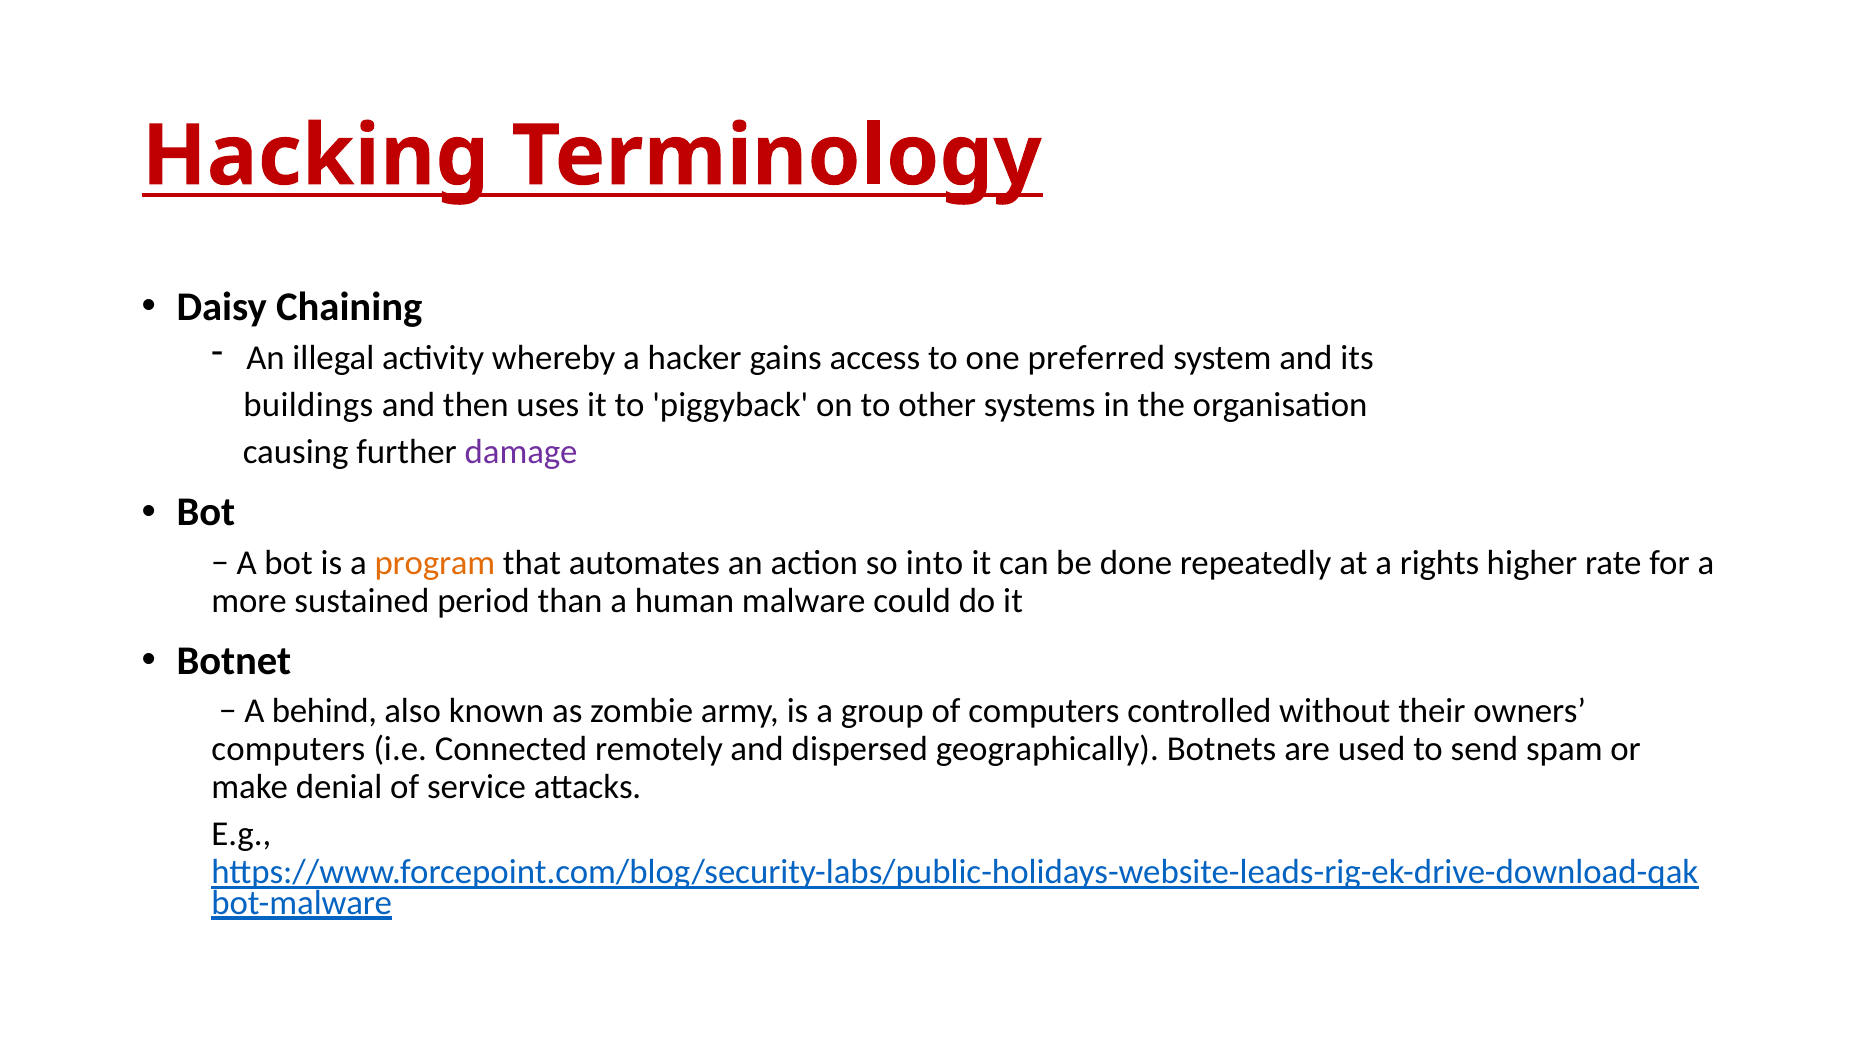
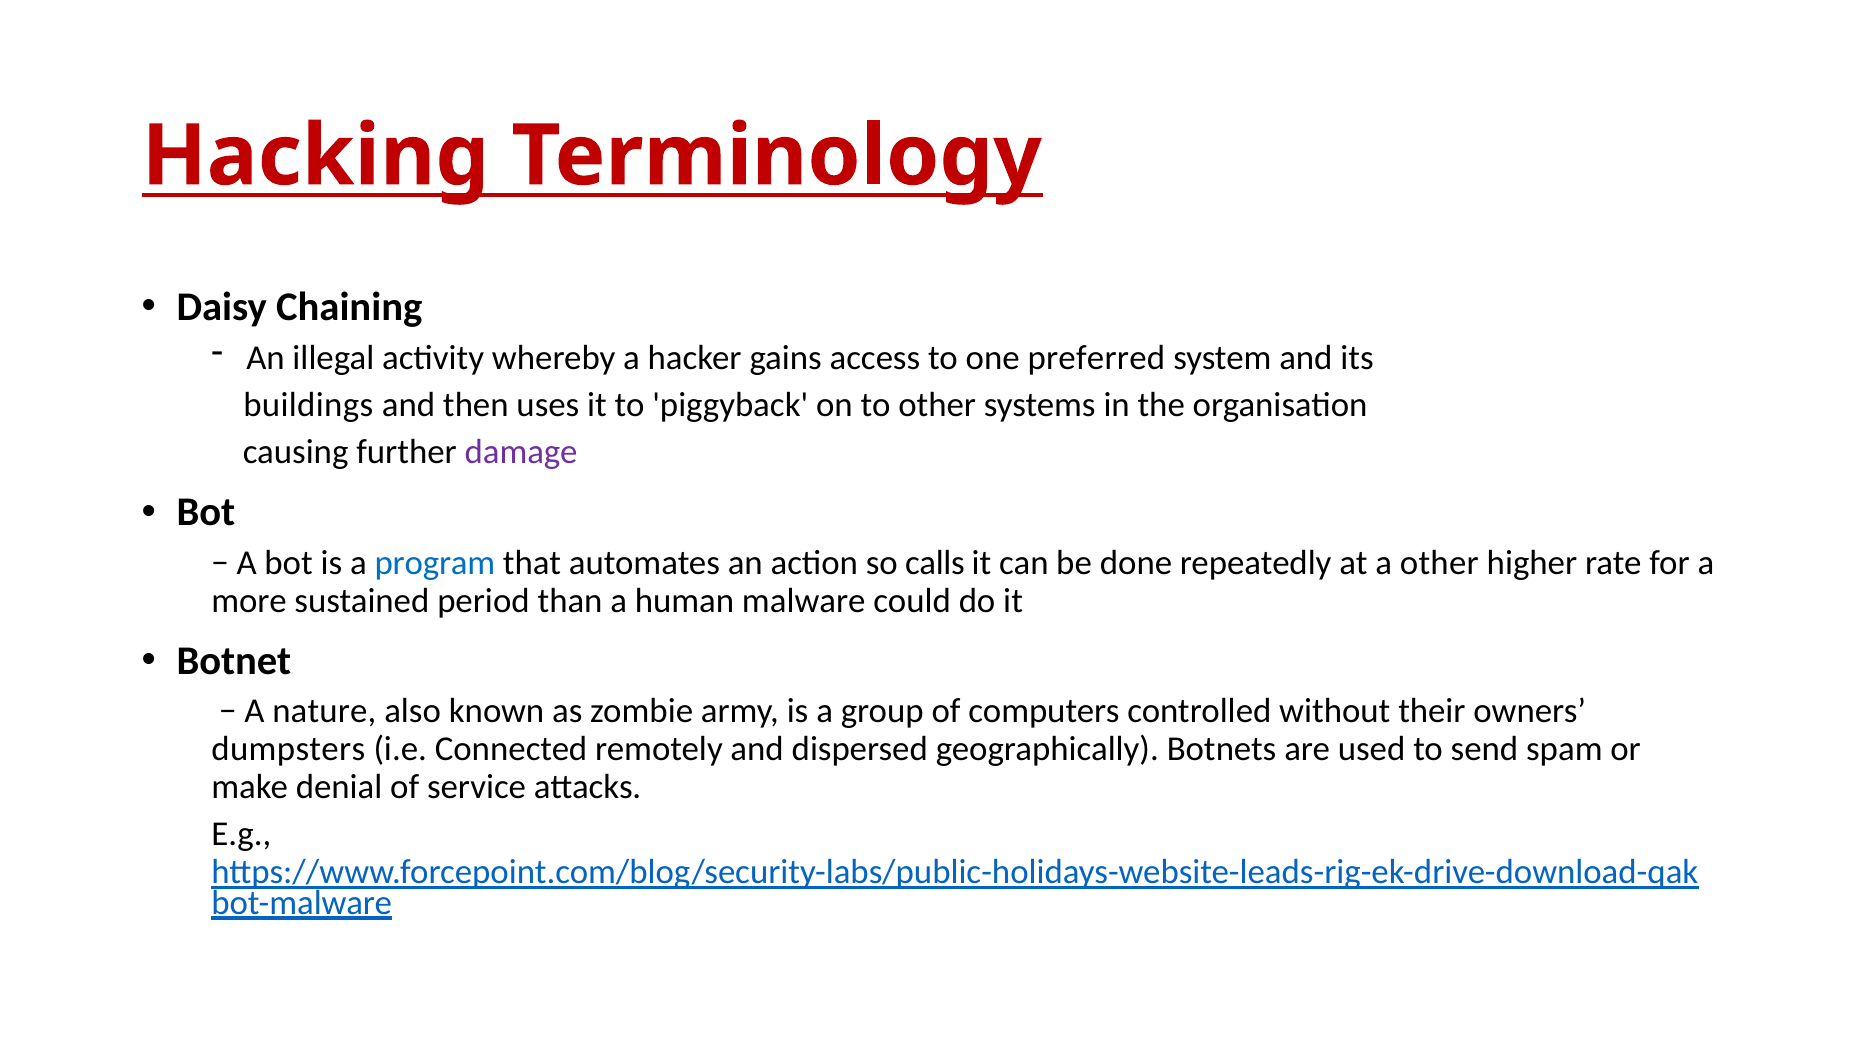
program colour: orange -> blue
into: into -> calls
a rights: rights -> other
behind: behind -> nature
computers at (288, 749): computers -> dumpsters
